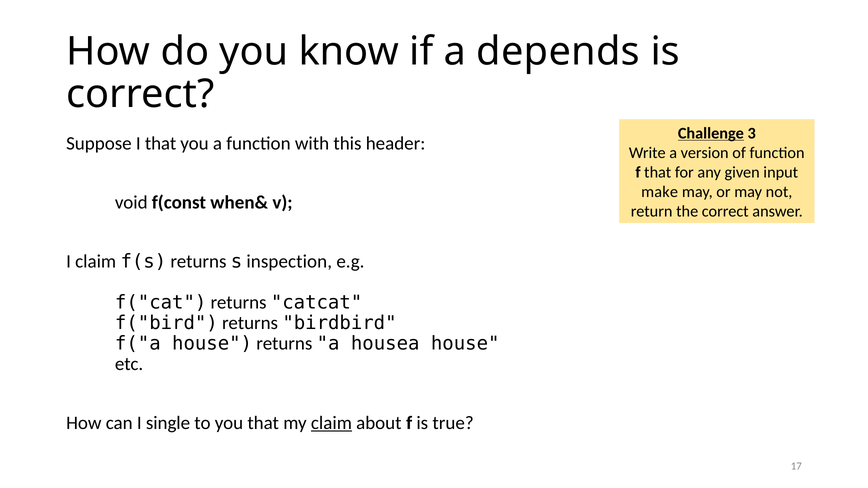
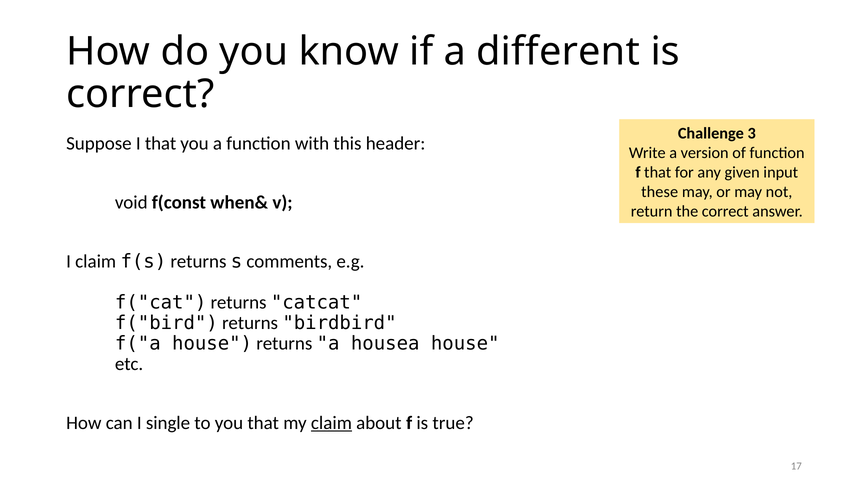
depends: depends -> different
Challenge underline: present -> none
make: make -> these
inspection: inspection -> comments
